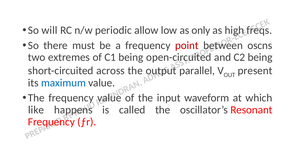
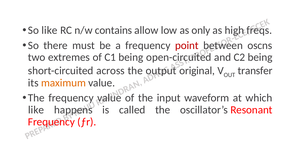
So will: will -> like
periodic: periodic -> contains
parallel: parallel -> original
present: present -> transfer
maximum colour: blue -> orange
